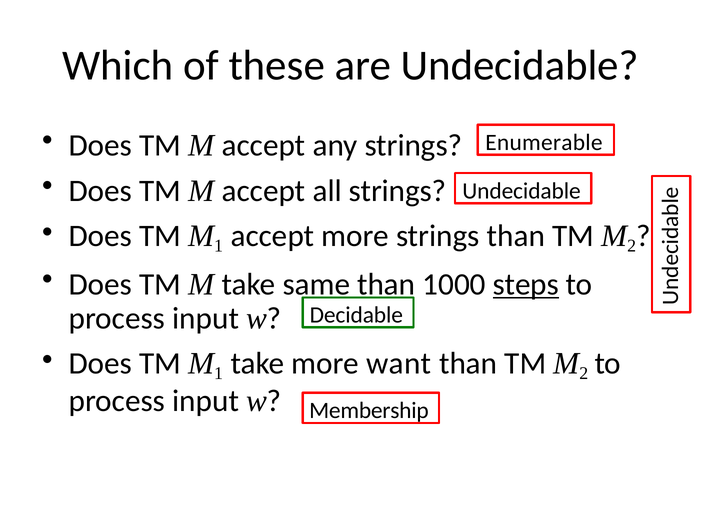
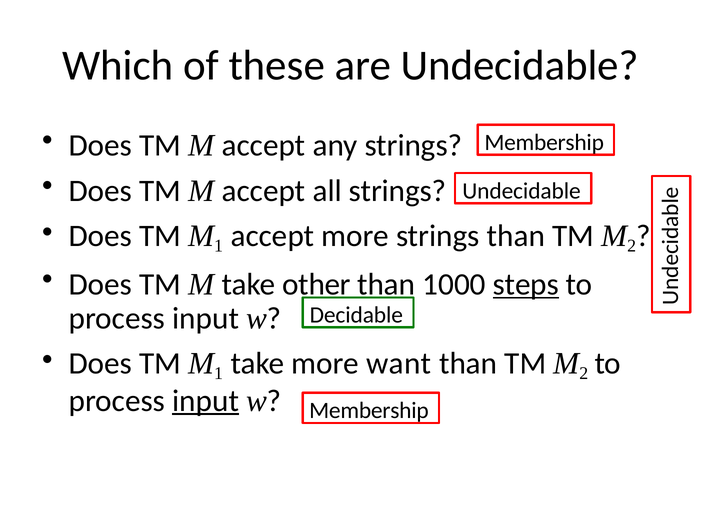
Enumerable at (544, 143): Enumerable -> Membership
same: same -> other
input at (206, 401) underline: none -> present
